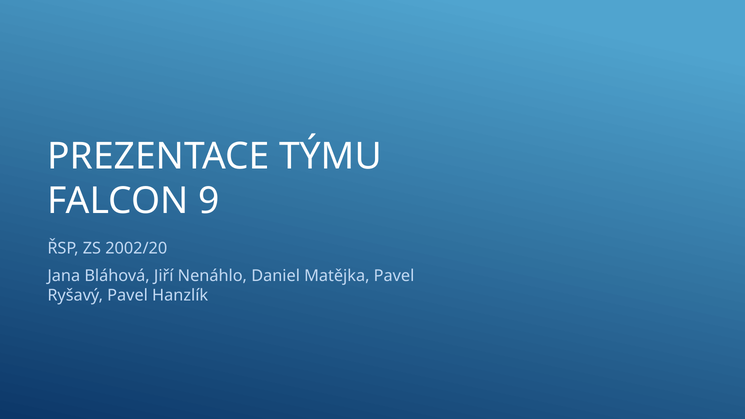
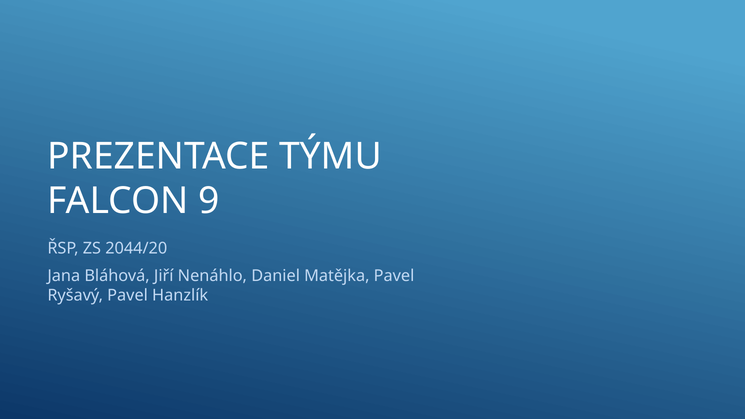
2002/20: 2002/20 -> 2044/20
